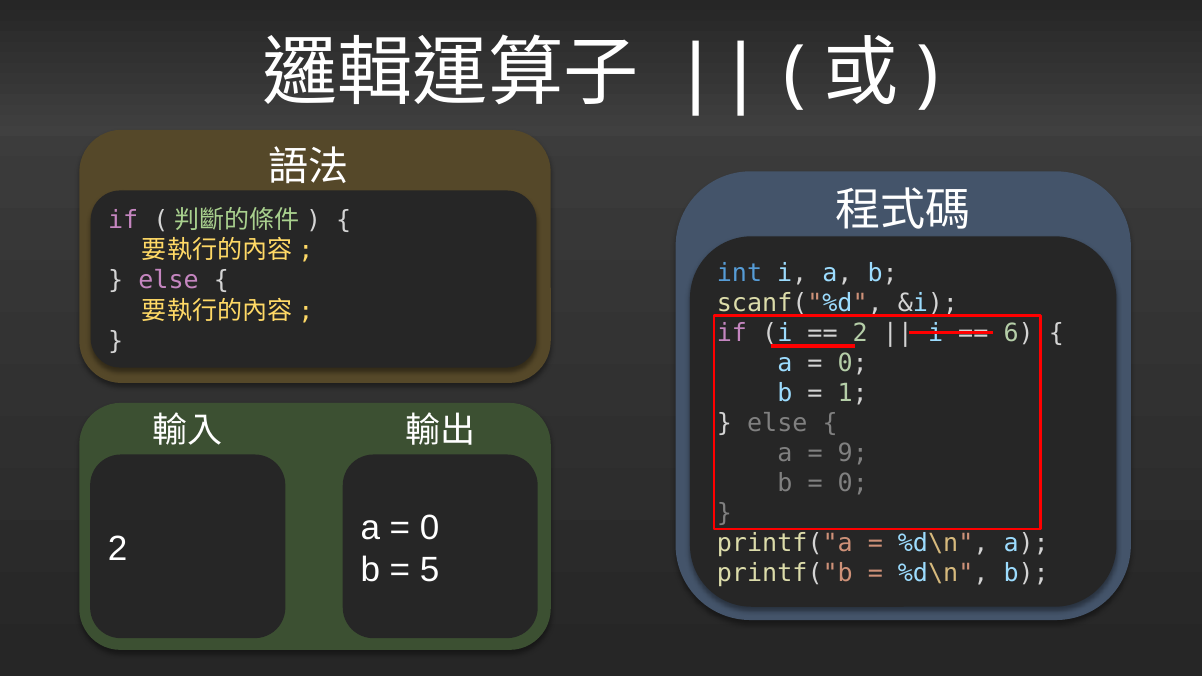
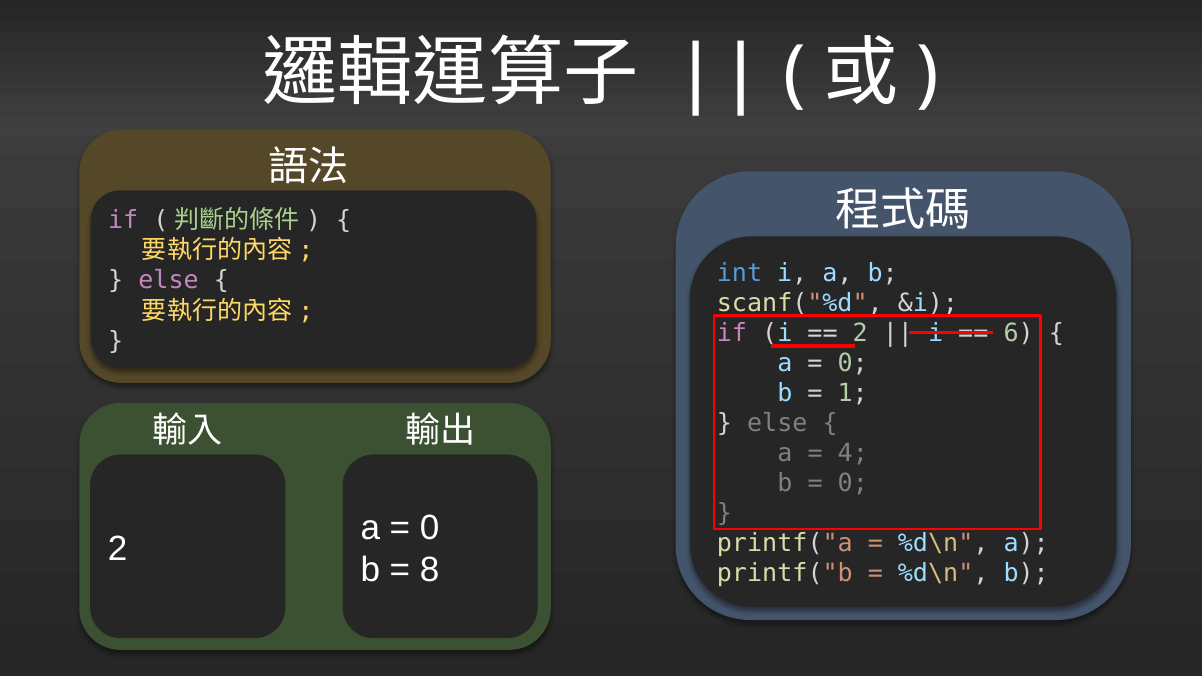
9: 9 -> 4
5: 5 -> 8
